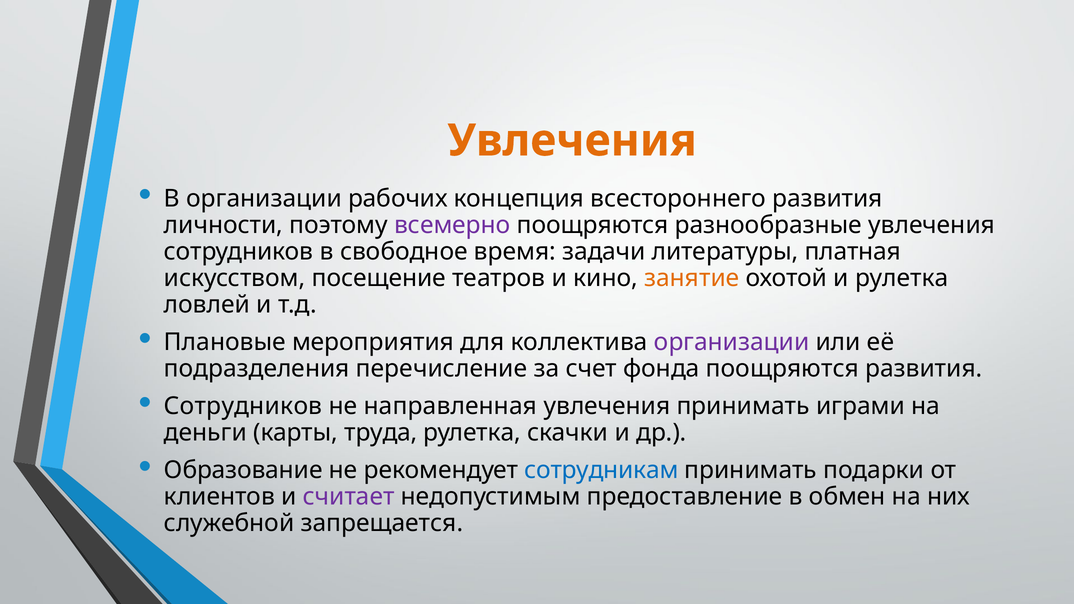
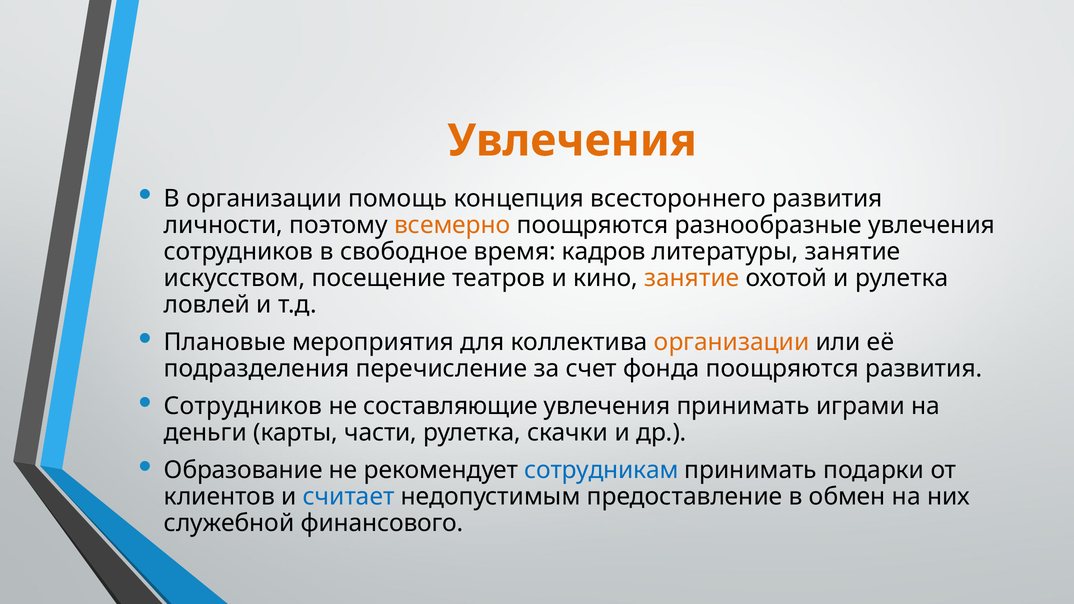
рабочих: рабочих -> помощь
всемерно colour: purple -> orange
задачи: задачи -> кадров
литературы платная: платная -> занятие
организации at (732, 342) colour: purple -> orange
направленная: направленная -> составляющие
труда: труда -> части
считает colour: purple -> blue
запрещается: запрещается -> финансового
